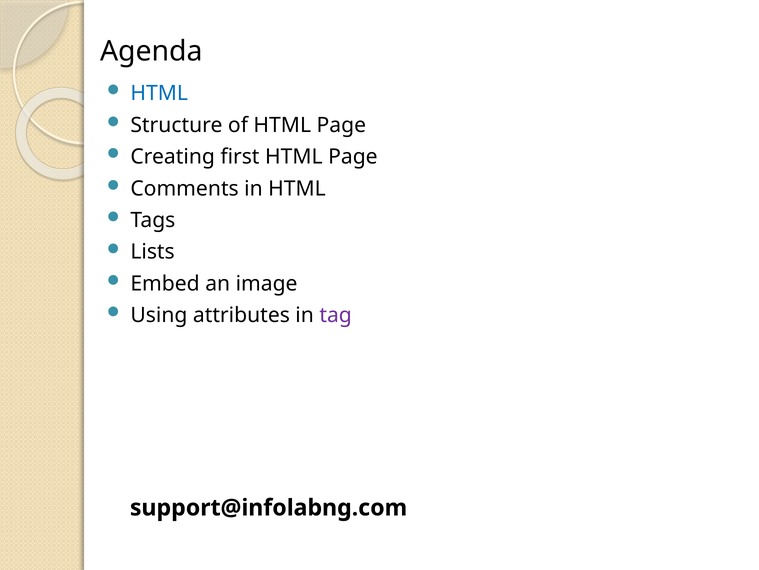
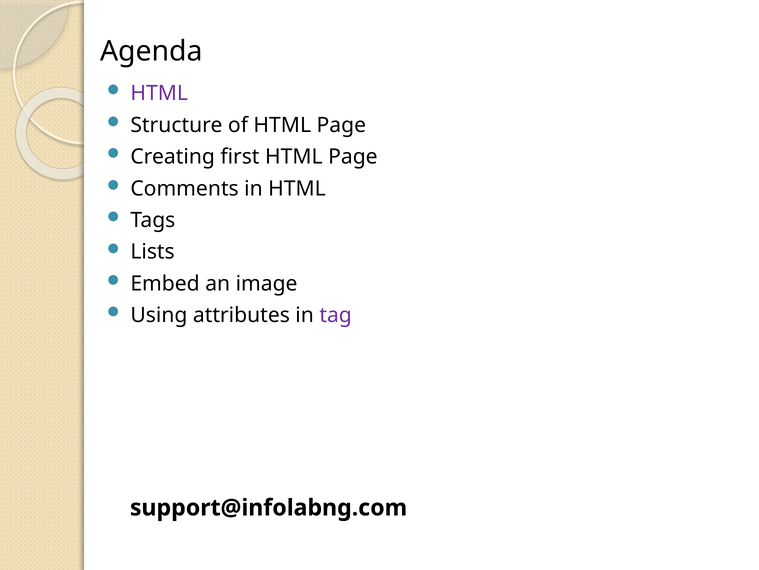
HTML at (159, 93) colour: blue -> purple
